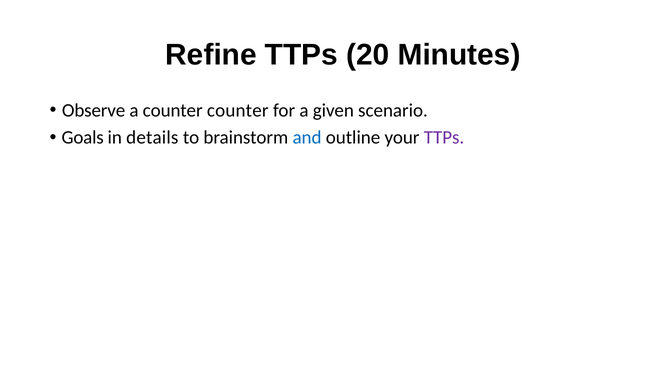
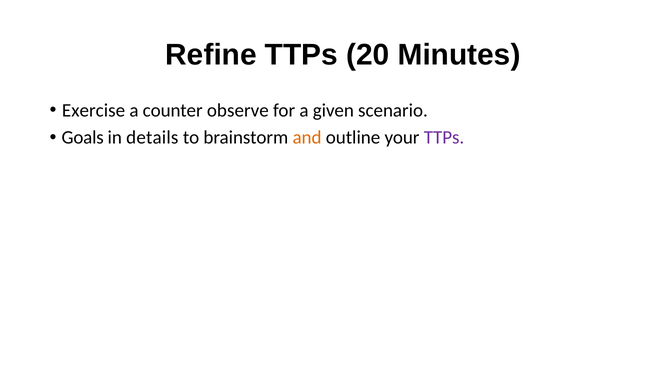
Observe: Observe -> Exercise
counter counter: counter -> observe
and colour: blue -> orange
